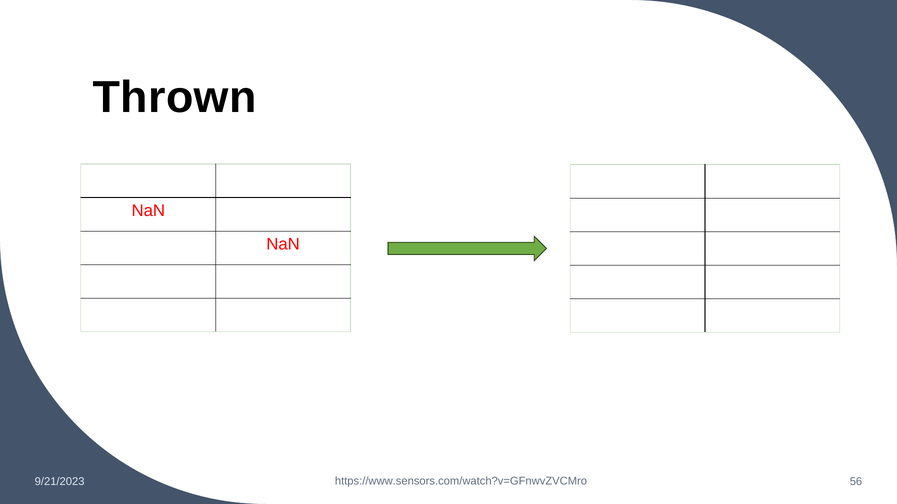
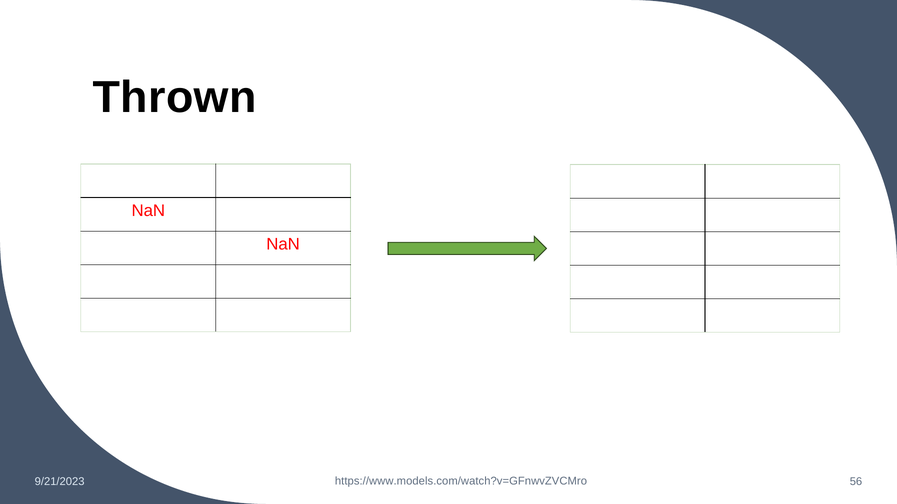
https://www.sensors.com/watch?v=GFnwvZVCMro: https://www.sensors.com/watch?v=GFnwvZVCMro -> https://www.models.com/watch?v=GFnwvZVCMro
